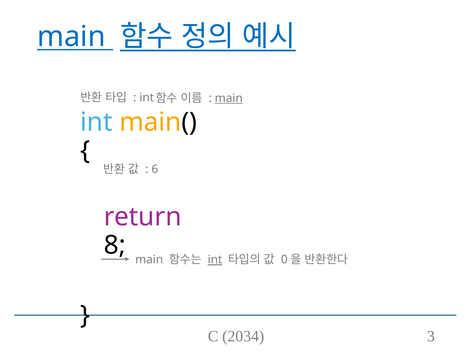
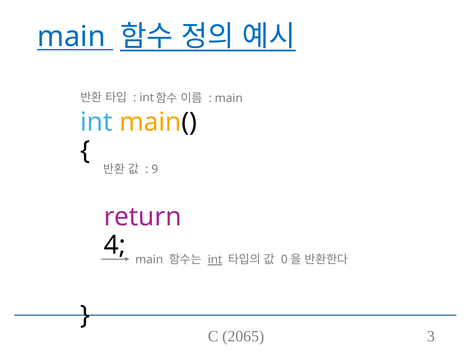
main at (229, 98) underline: present -> none
6: 6 -> 9
8: 8 -> 4
2034: 2034 -> 2065
